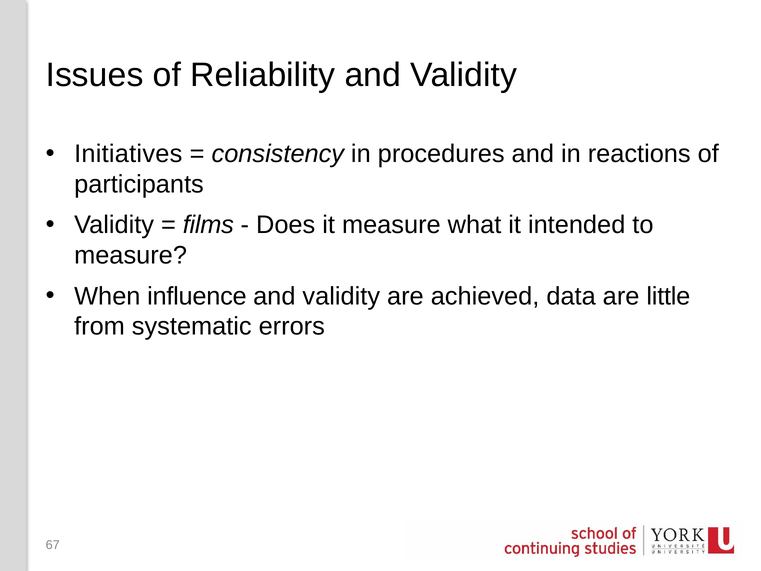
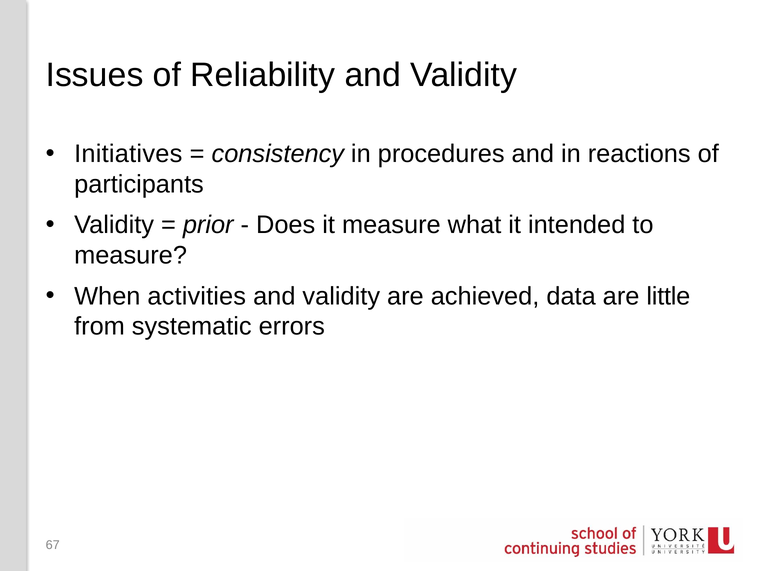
films: films -> prior
influence: influence -> activities
